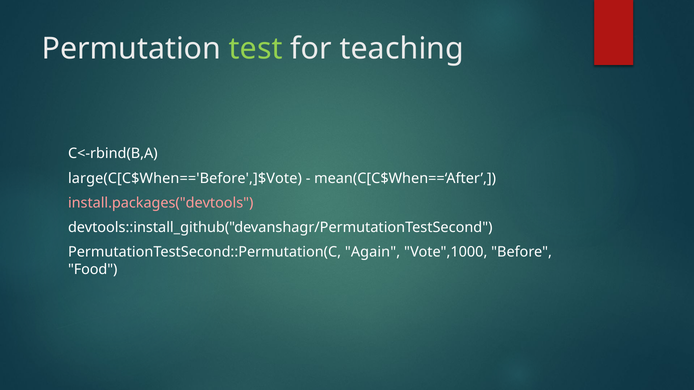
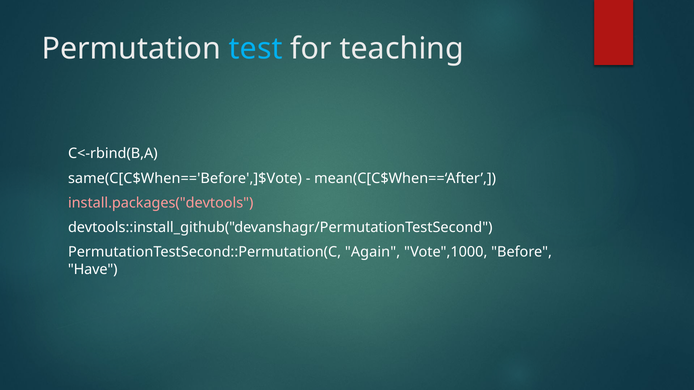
test colour: light green -> light blue
large(C[C$When=='Before',]$Vote: large(C[C$When=='Before',]$Vote -> same(C[C$When=='Before',]$Vote
Food: Food -> Have
